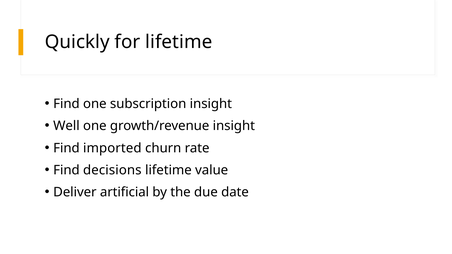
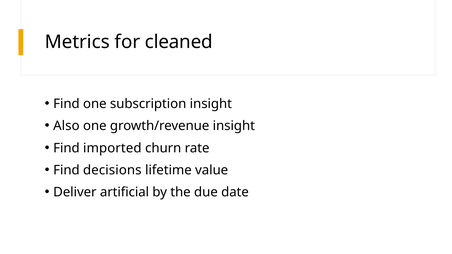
Quickly: Quickly -> Metrics
for lifetime: lifetime -> cleaned
Well: Well -> Also
